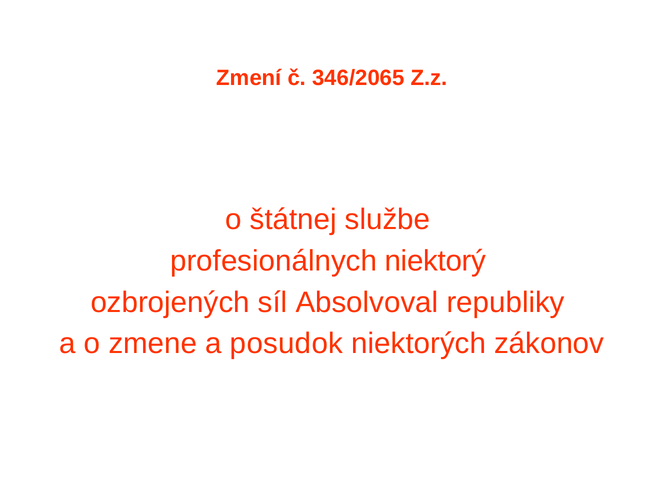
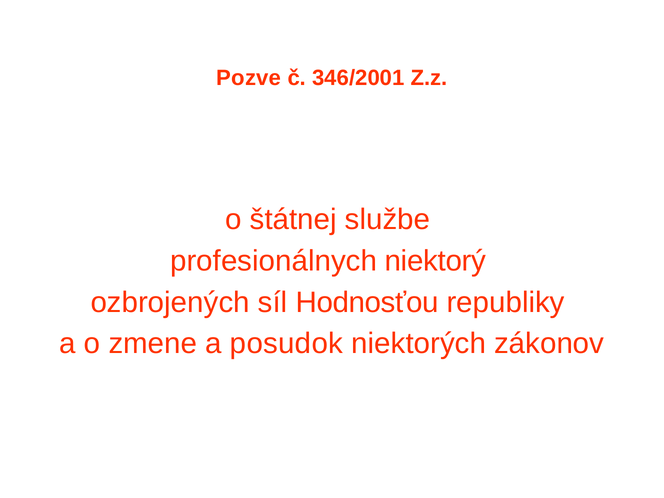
Zmení: Zmení -> Pozve
346/2065: 346/2065 -> 346/2001
Absolvoval: Absolvoval -> Hodnosťou
